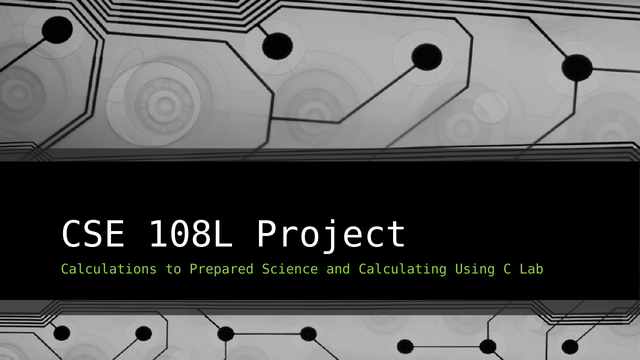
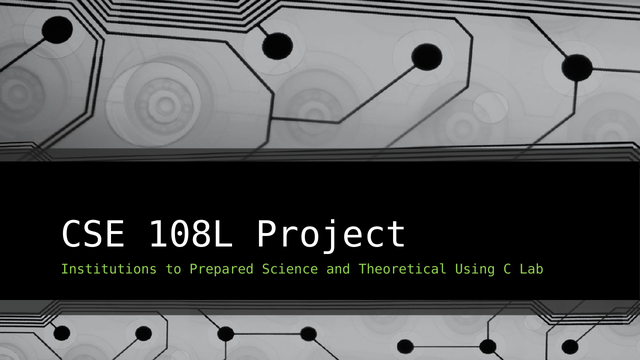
Calculations: Calculations -> Institutions
Calculating: Calculating -> Theoretical
